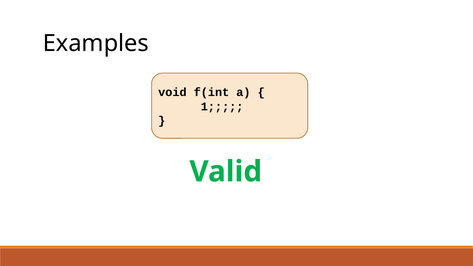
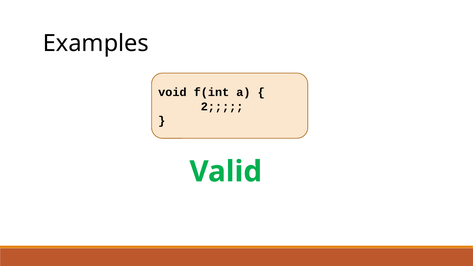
1: 1 -> 2
